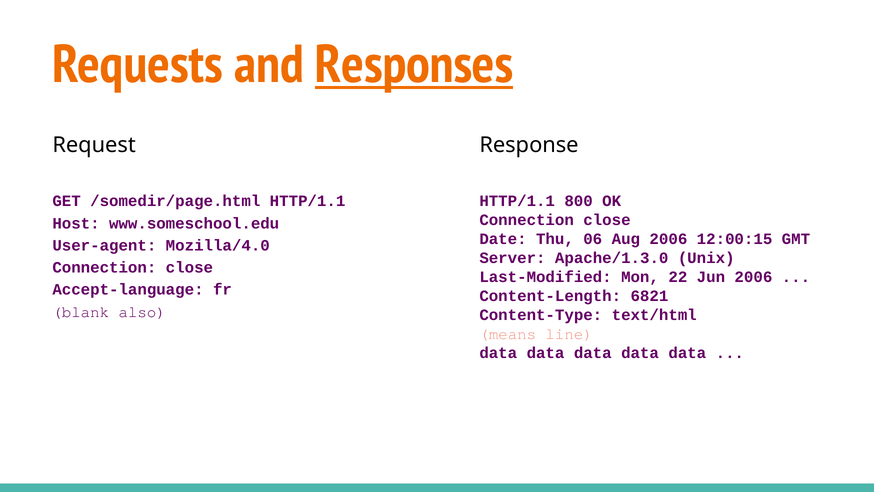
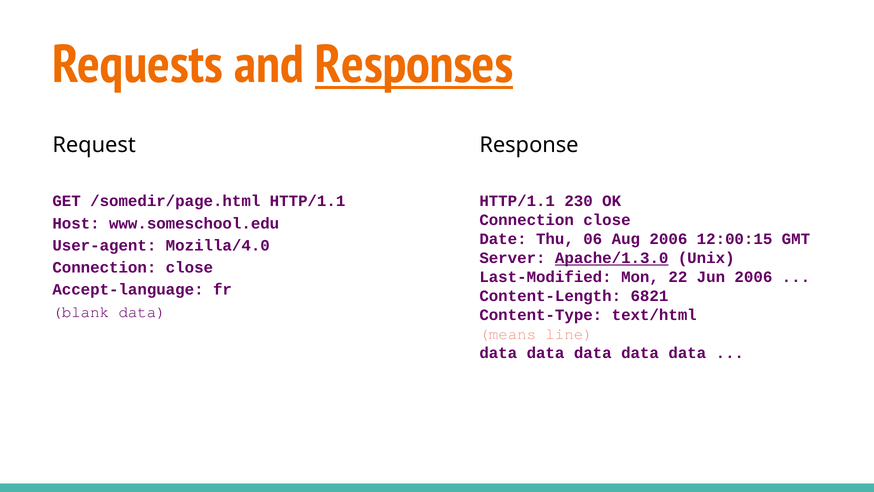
800: 800 -> 230
Apache/1.3.0 underline: none -> present
blank also: also -> data
